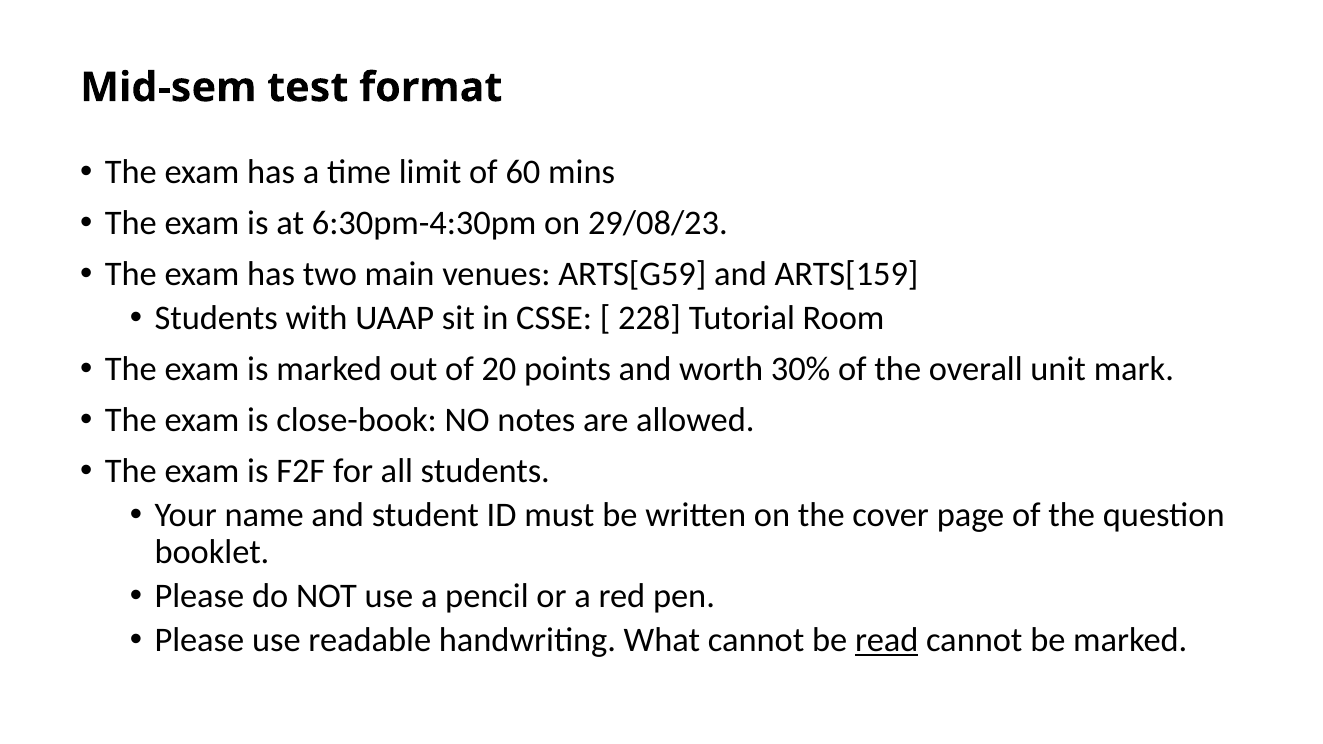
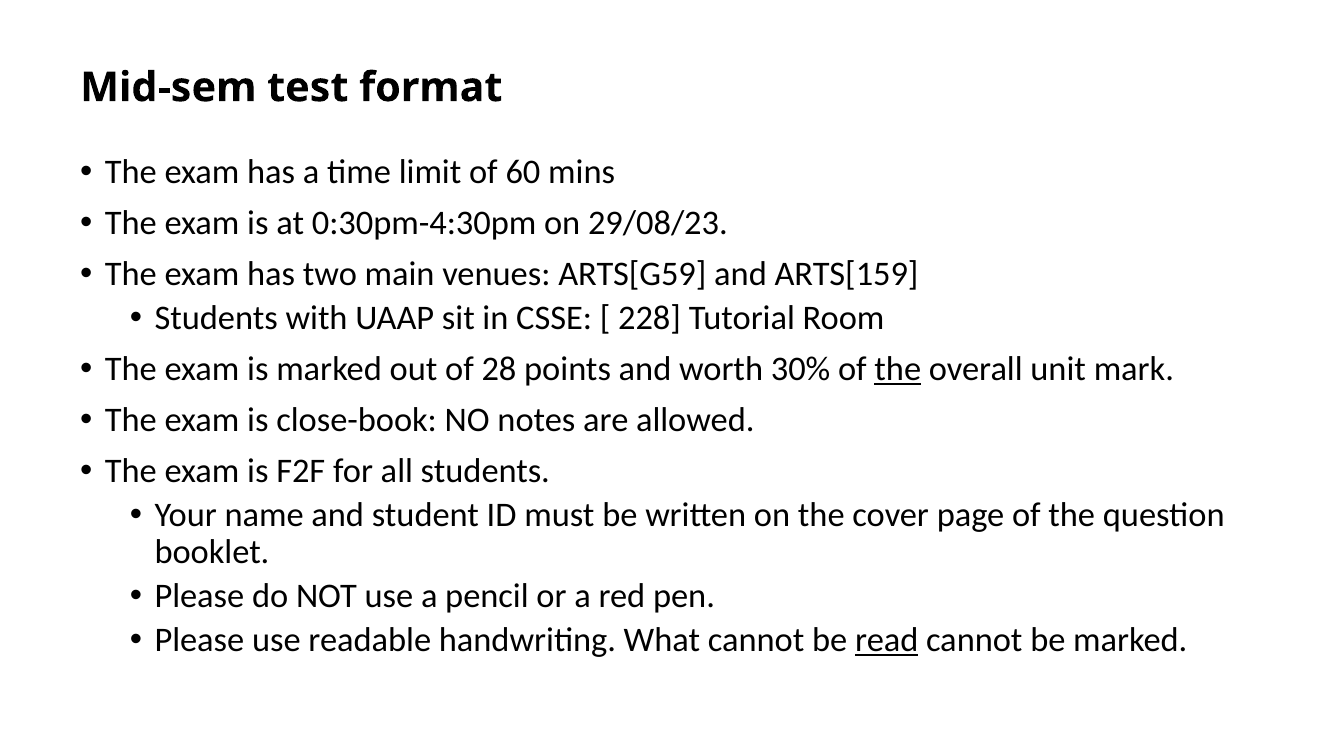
6:30pm-4:30pm: 6:30pm-4:30pm -> 0:30pm-4:30pm
20: 20 -> 28
the at (898, 369) underline: none -> present
